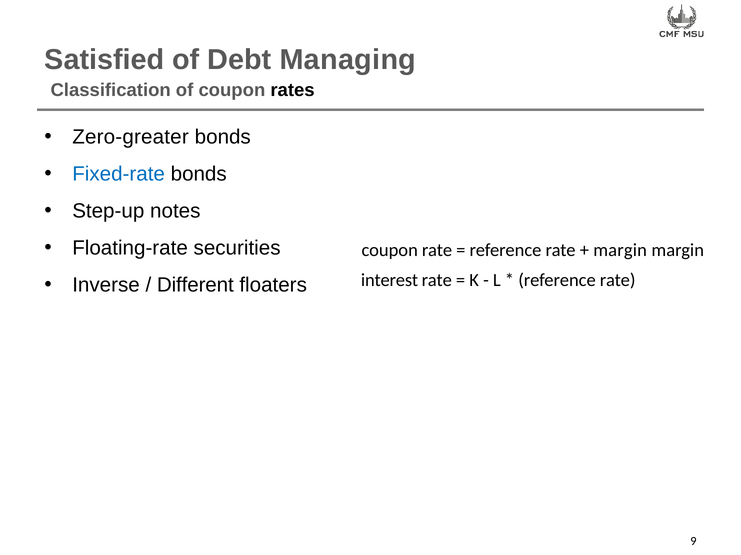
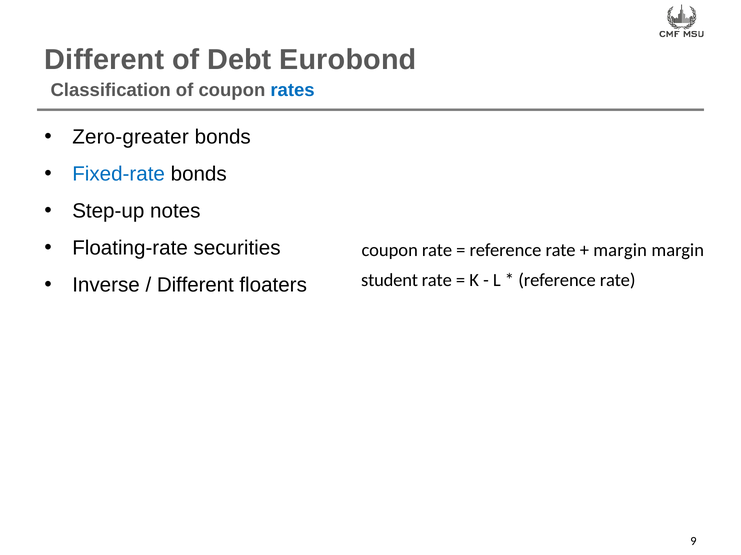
Satisfied at (104, 60): Satisfied -> Different
Managing: Managing -> Eurobond
rates colour: black -> blue
interest: interest -> student
